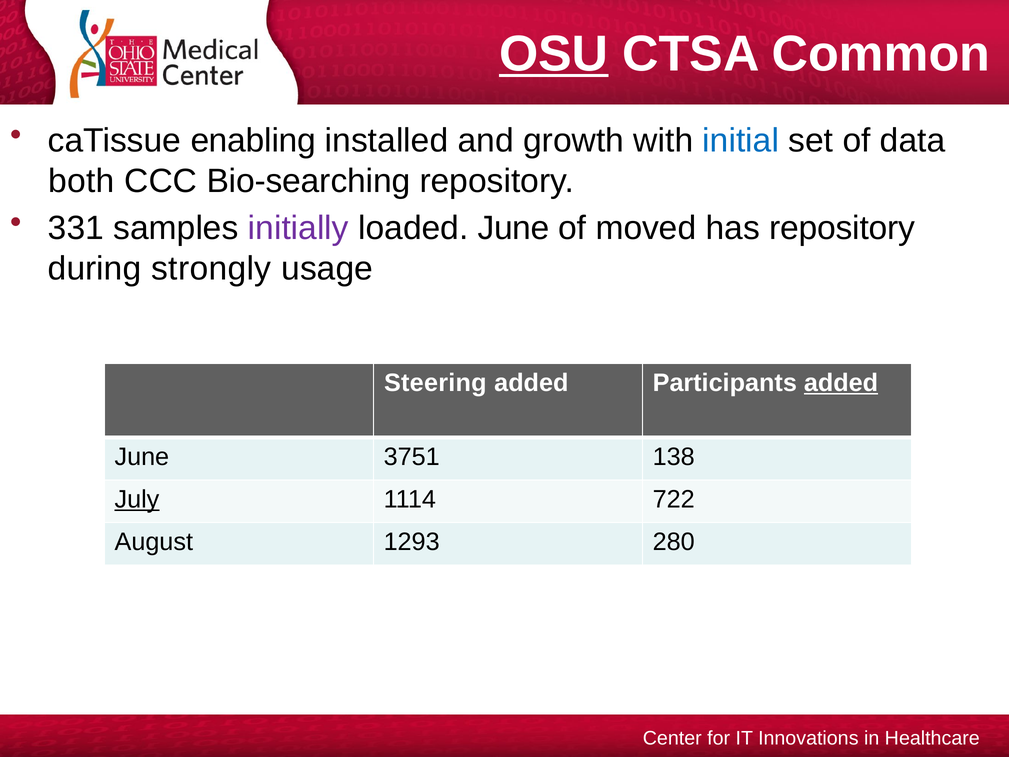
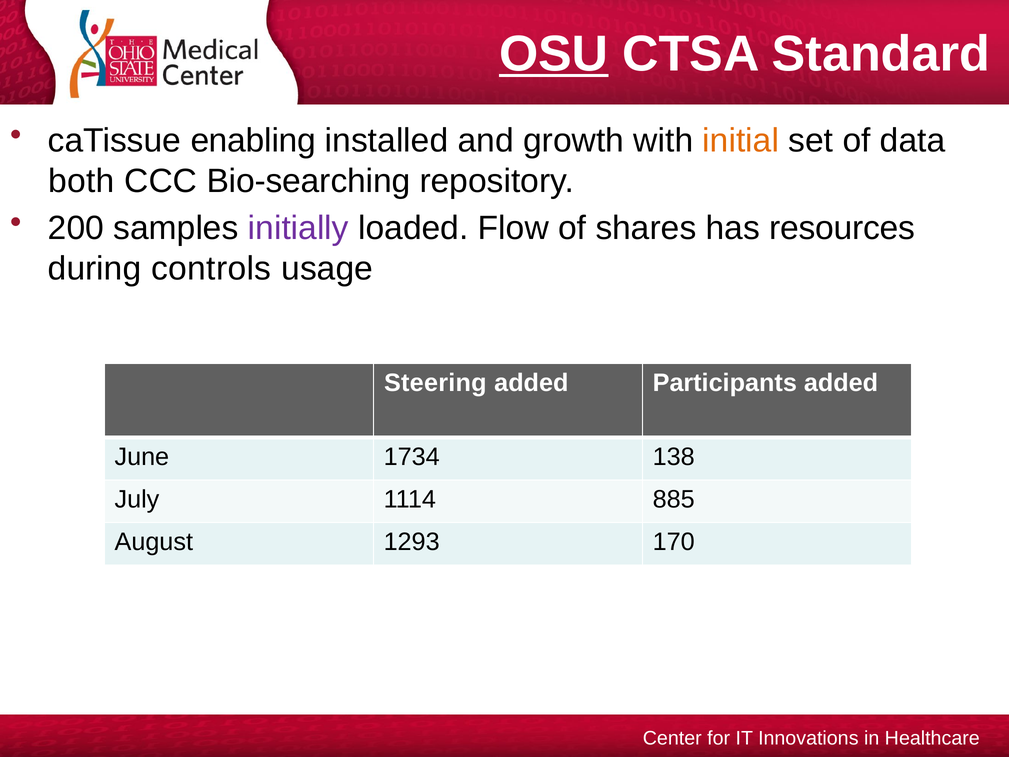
Common: Common -> Standard
initial colour: blue -> orange
331: 331 -> 200
loaded June: June -> Flow
moved: moved -> shares
has repository: repository -> resources
strongly: strongly -> controls
added at (841, 383) underline: present -> none
3751: 3751 -> 1734
July underline: present -> none
722: 722 -> 885
280: 280 -> 170
